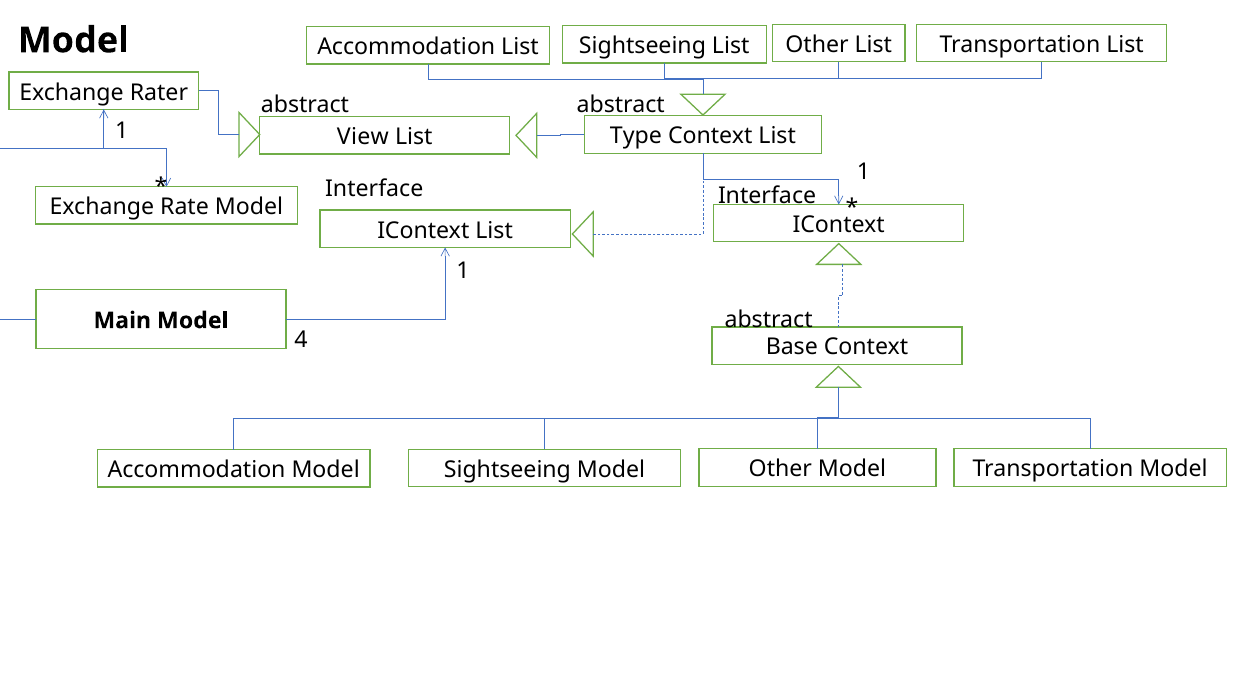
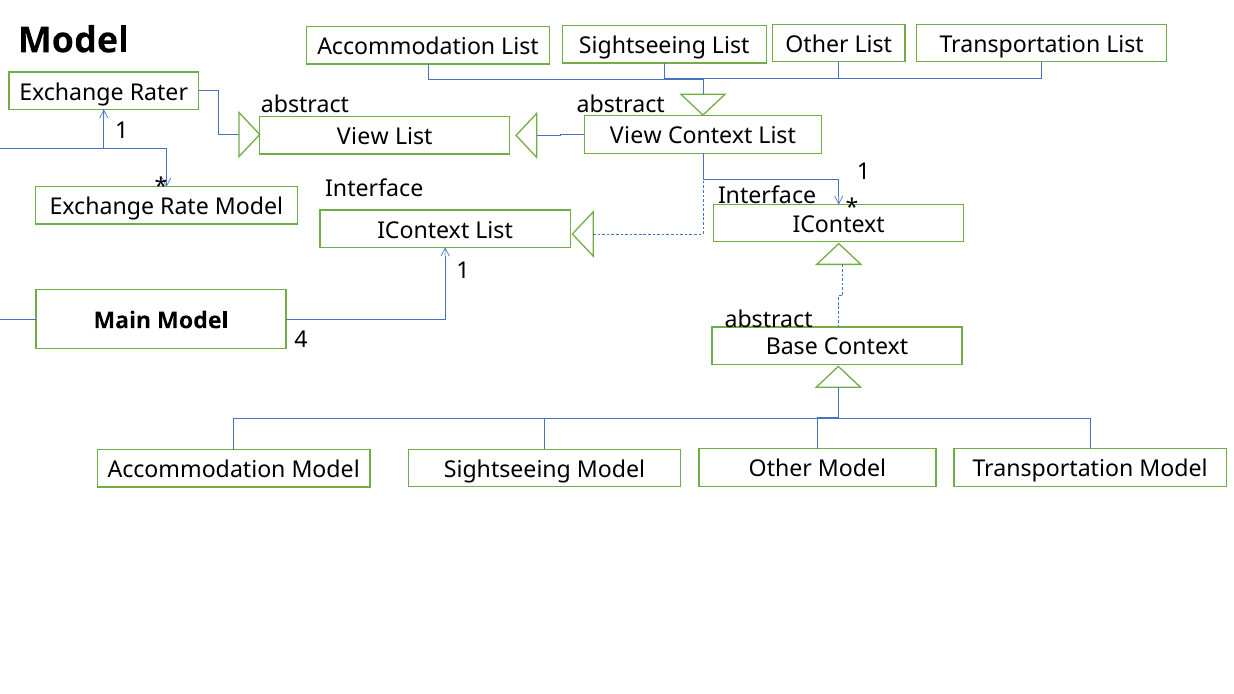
Type at (636, 136): Type -> View
